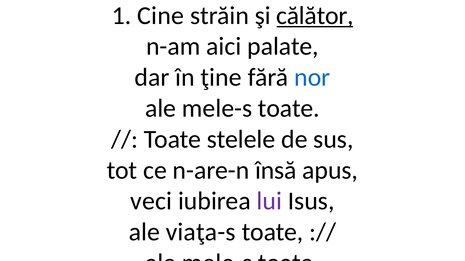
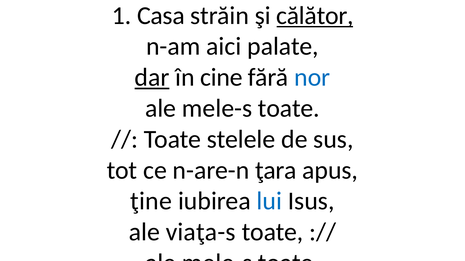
Cine: Cine -> Casa
dar underline: none -> present
ţine: ţine -> cine
însă: însă -> ţara
veci: veci -> ţine
lui colour: purple -> blue
